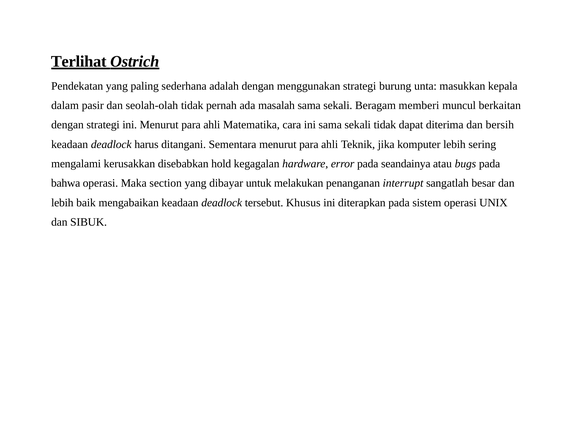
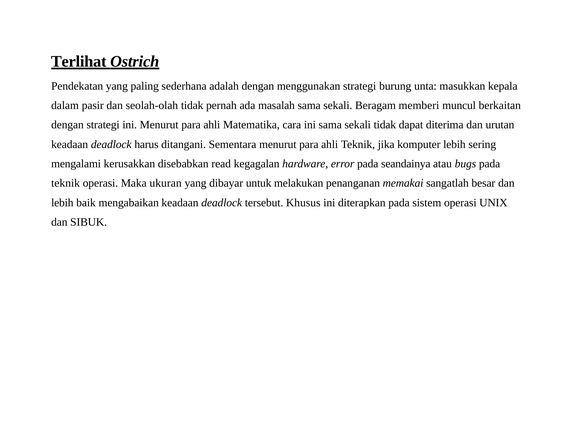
bersih: bersih -> urutan
hold: hold -> read
bahwa at (66, 183): bahwa -> teknik
section: section -> ukuran
interrupt: interrupt -> memakai
